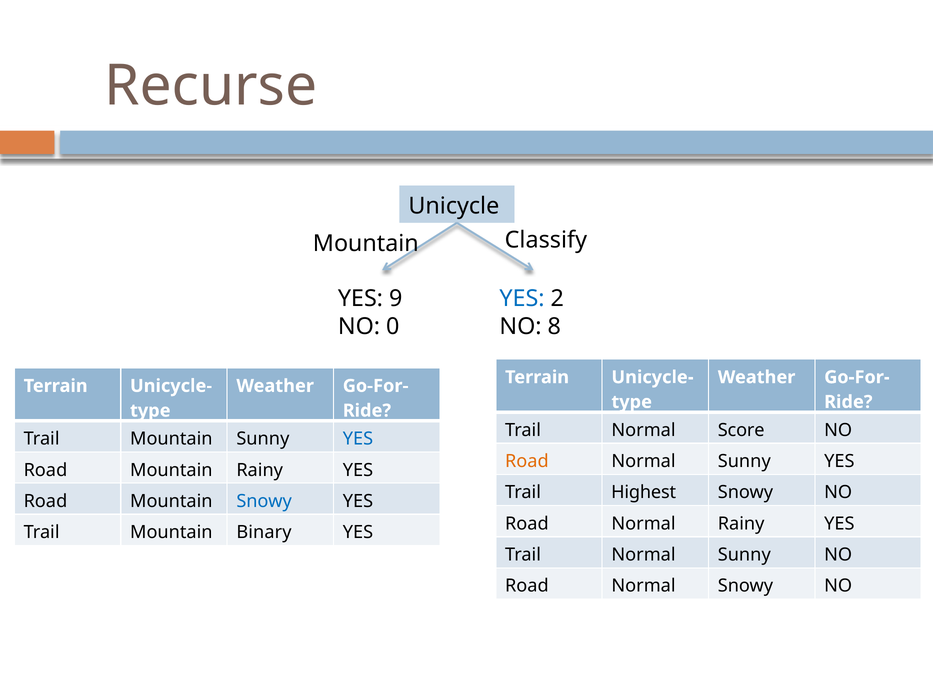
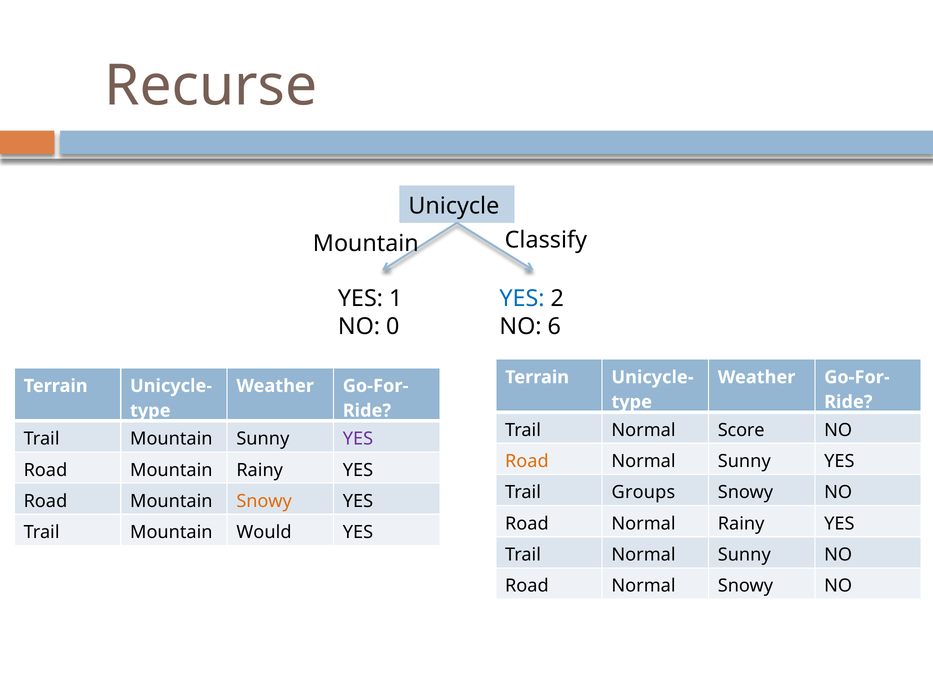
9: 9 -> 1
8: 8 -> 6
YES at (358, 439) colour: blue -> purple
Highest: Highest -> Groups
Snowy at (264, 501) colour: blue -> orange
Binary: Binary -> Would
